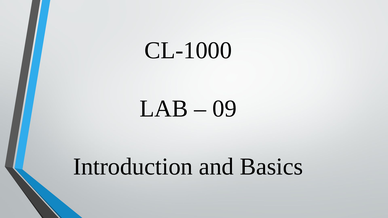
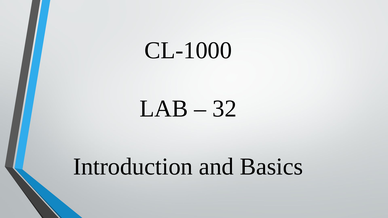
09: 09 -> 32
